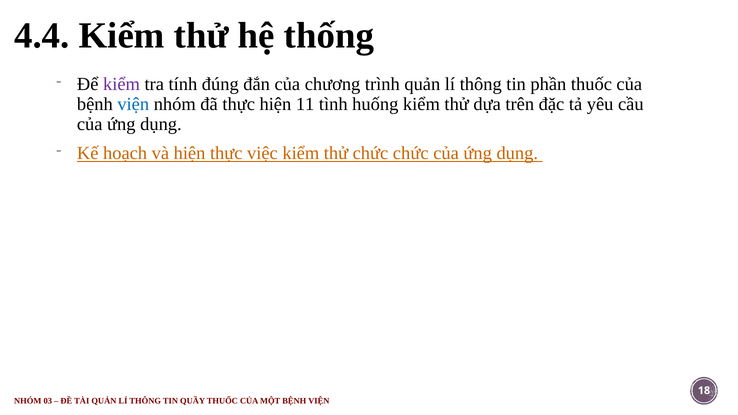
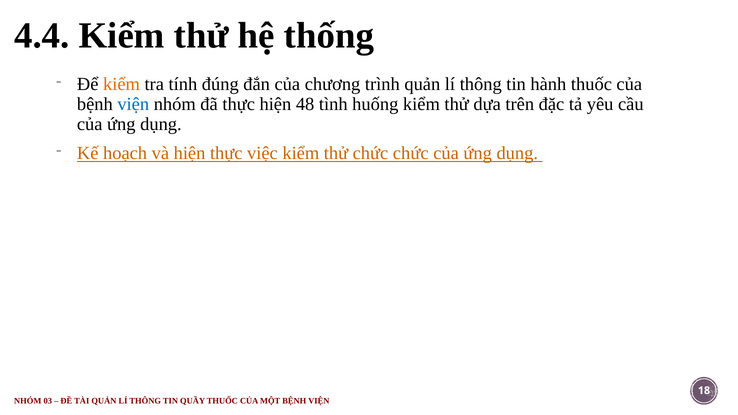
kiểm at (121, 84) colour: purple -> orange
phần: phần -> hành
11: 11 -> 48
